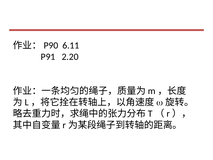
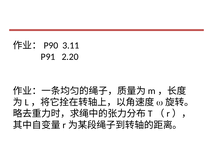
6.11: 6.11 -> 3.11
